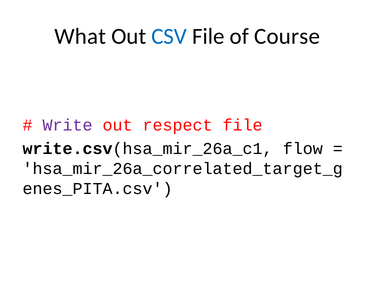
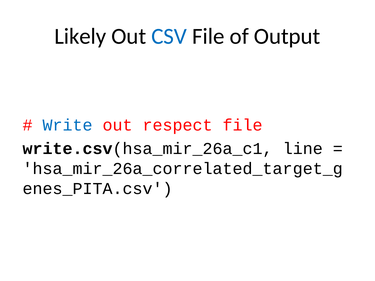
What: What -> Likely
Course: Course -> Output
Write colour: purple -> blue
flow: flow -> line
